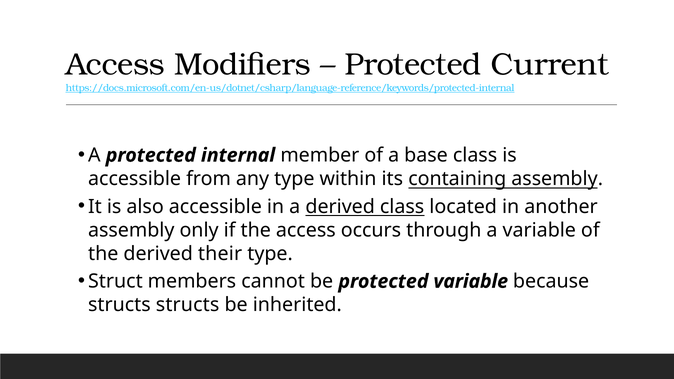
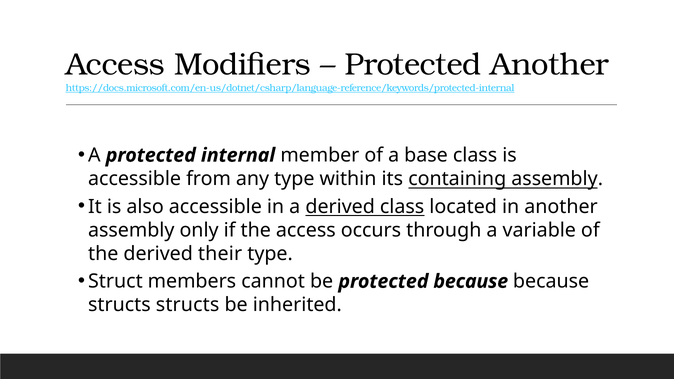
Protected Current: Current -> Another
protected variable: variable -> because
